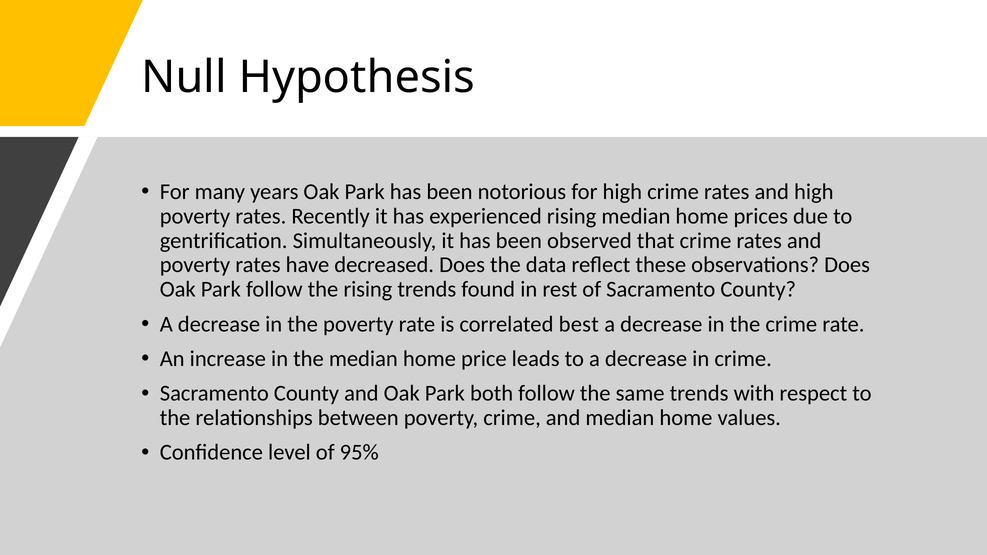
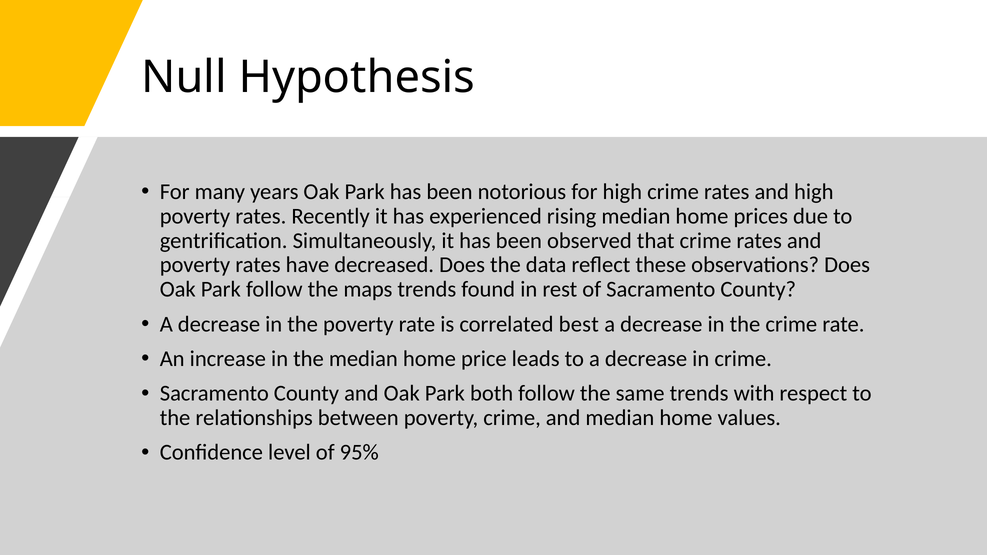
the rising: rising -> maps
